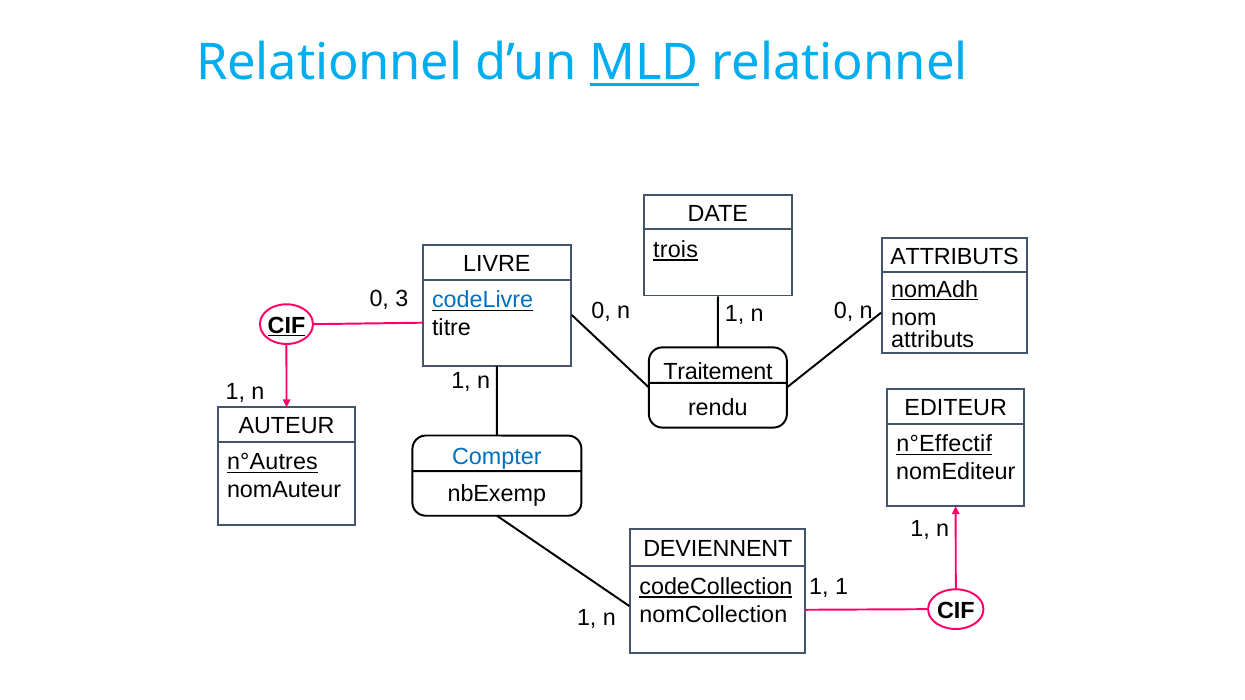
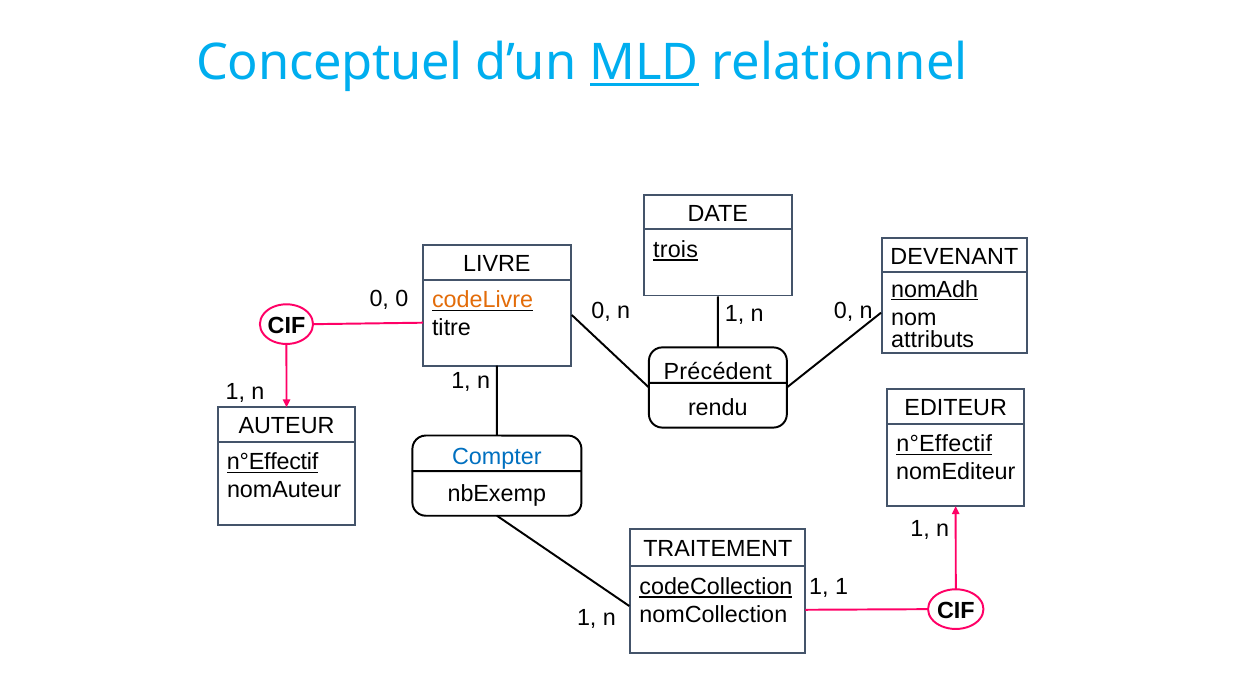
Relationnel at (329, 63): Relationnel -> Conceptuel
ATTRIBUTS at (955, 257): ATTRIBUTS -> DEVENANT
0 3: 3 -> 0
codeLivre colour: blue -> orange
CIF at (286, 326) underline: present -> none
Traitement: Traitement -> Précédent
n°Autres at (272, 462): n°Autres -> n°Effectif
DEVIENNENT: DEVIENNENT -> TRAITEMENT
